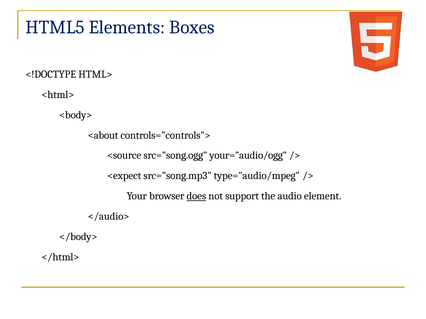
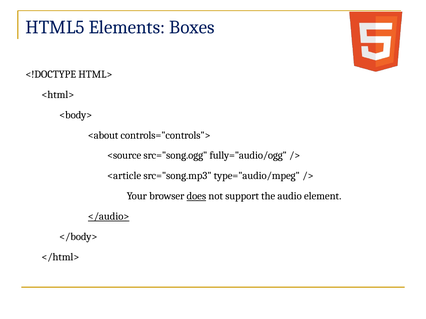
your="audio/ogg: your="audio/ogg -> fully="audio/ogg
<expect: <expect -> <article
</audio> underline: none -> present
